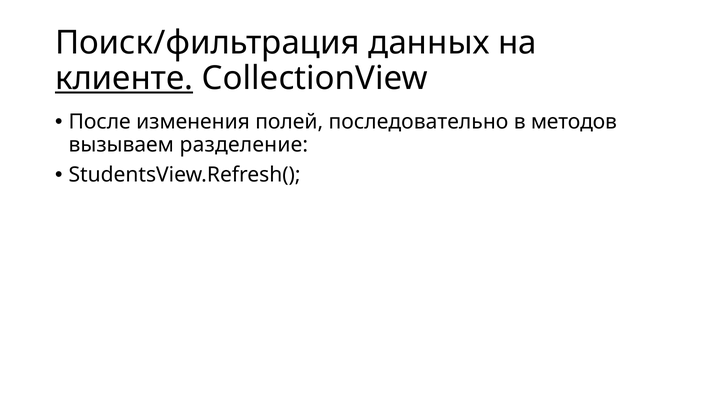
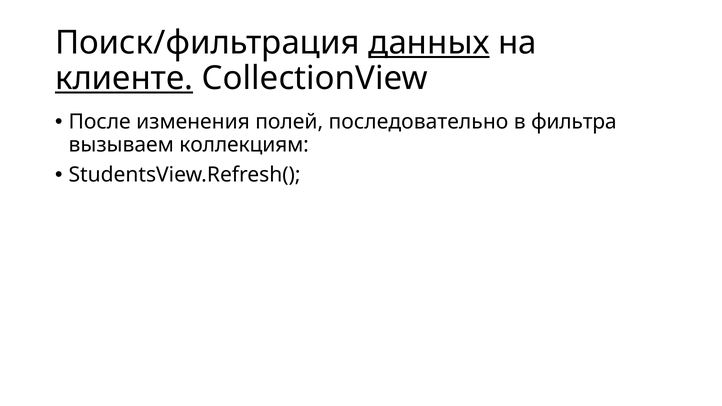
данных underline: none -> present
методов: методов -> фильтра
разделение: разделение -> коллекциям
